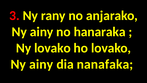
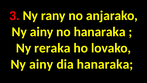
Ny lovako: lovako -> reraka
dia nanafaka: nanafaka -> hanaraka
